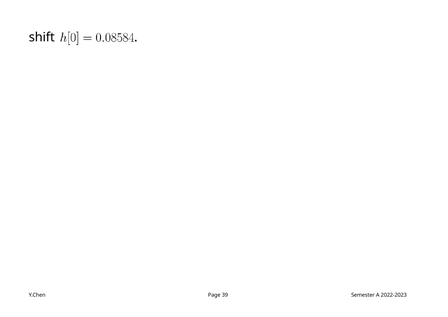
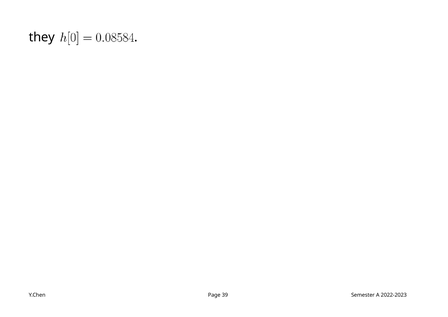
shift: shift -> they
